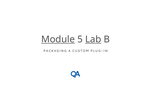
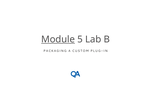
Lab underline: present -> none
